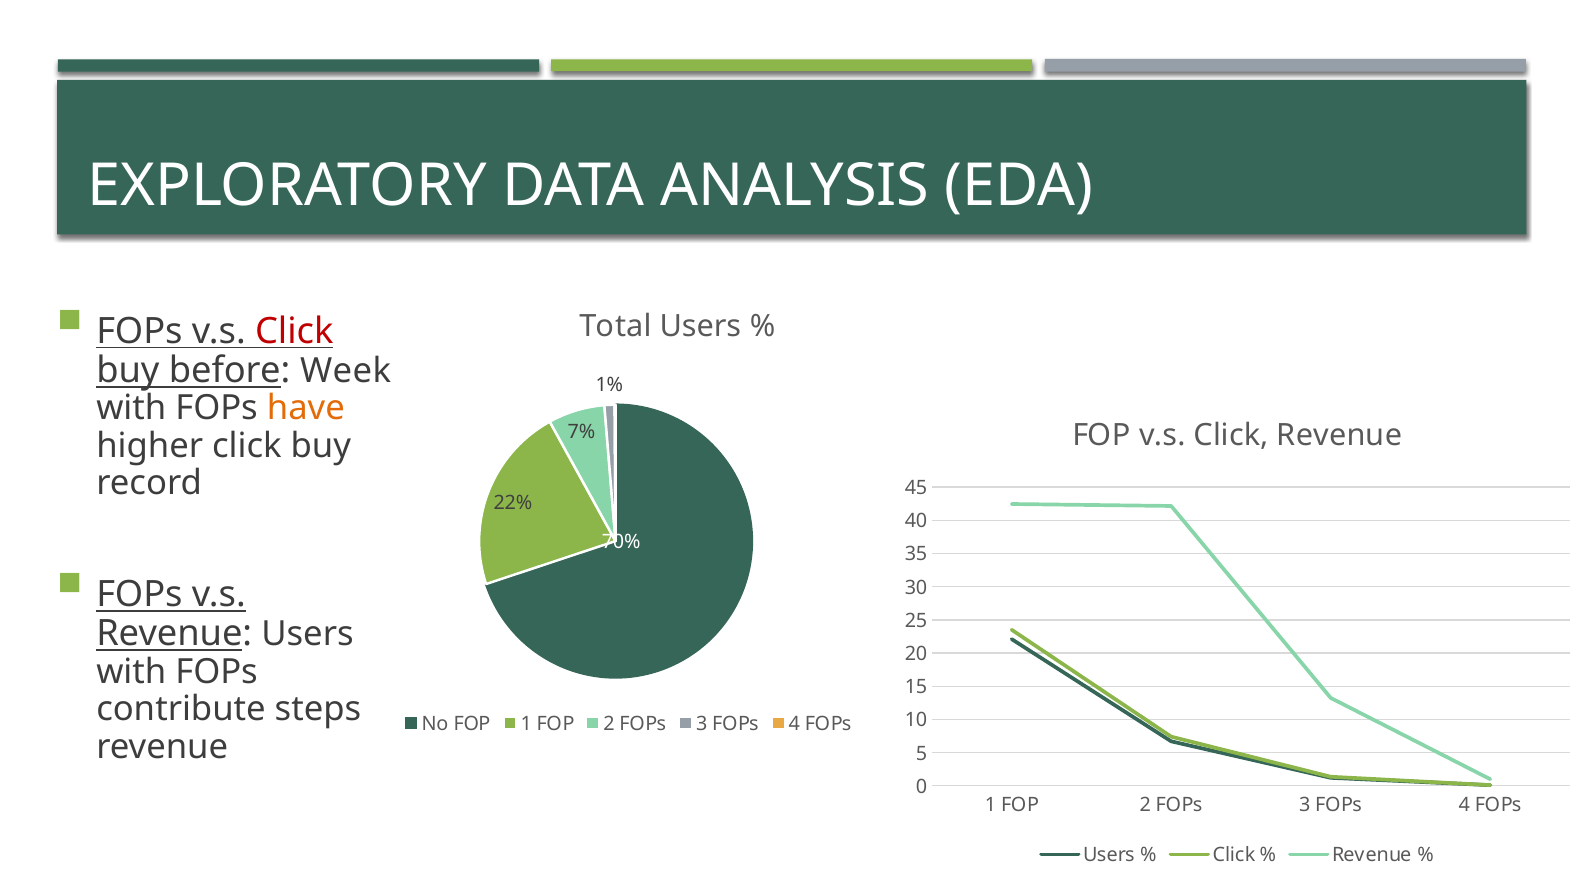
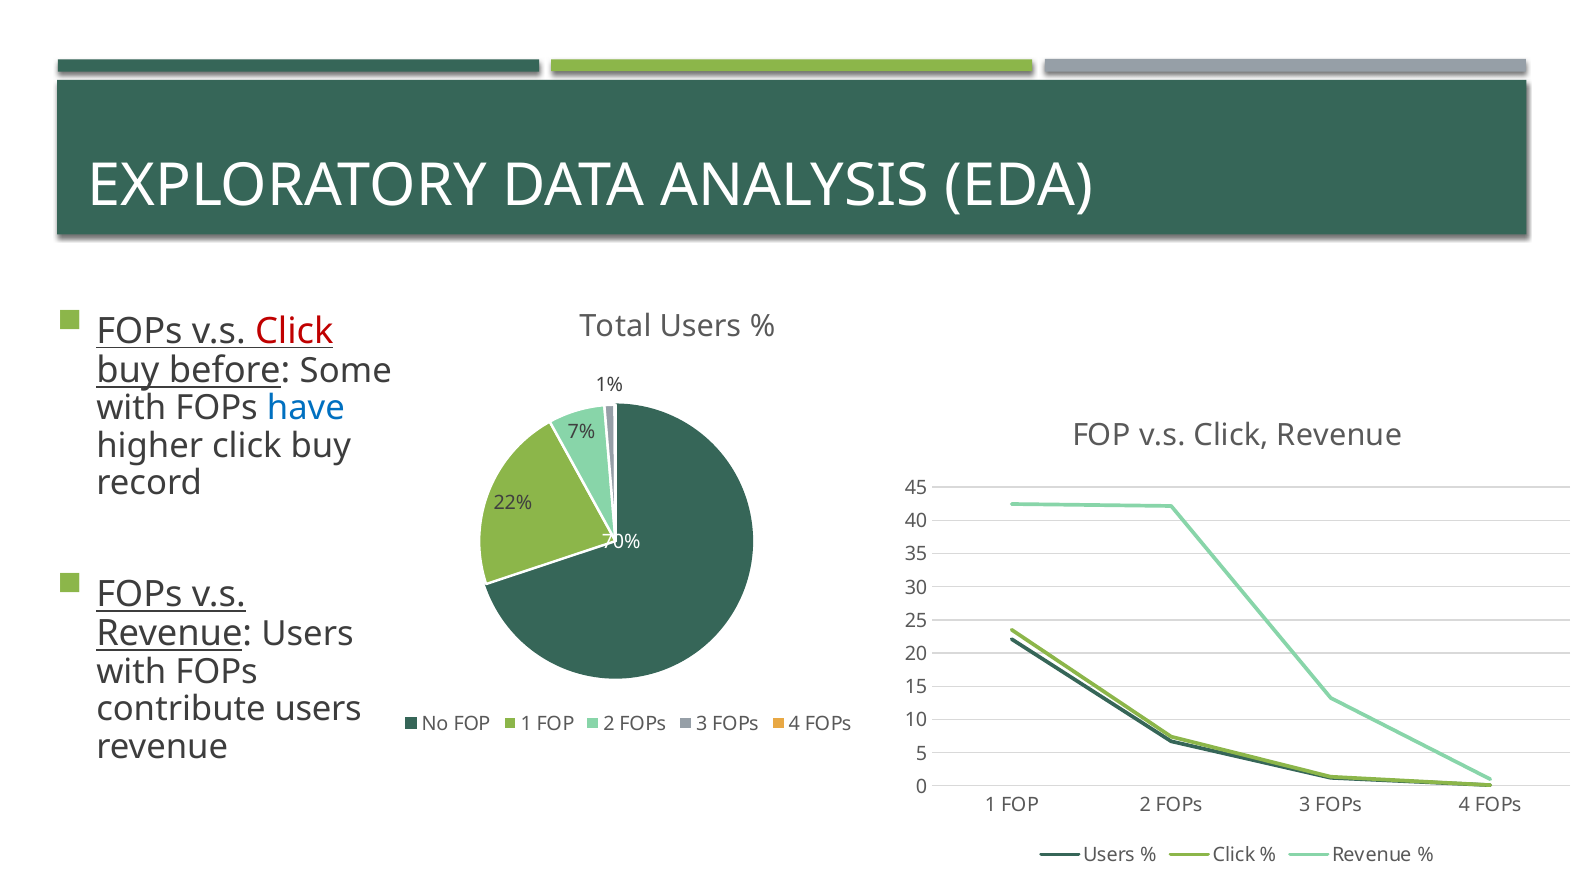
Week: Week -> Some
have colour: orange -> blue
contribute steps: steps -> users
